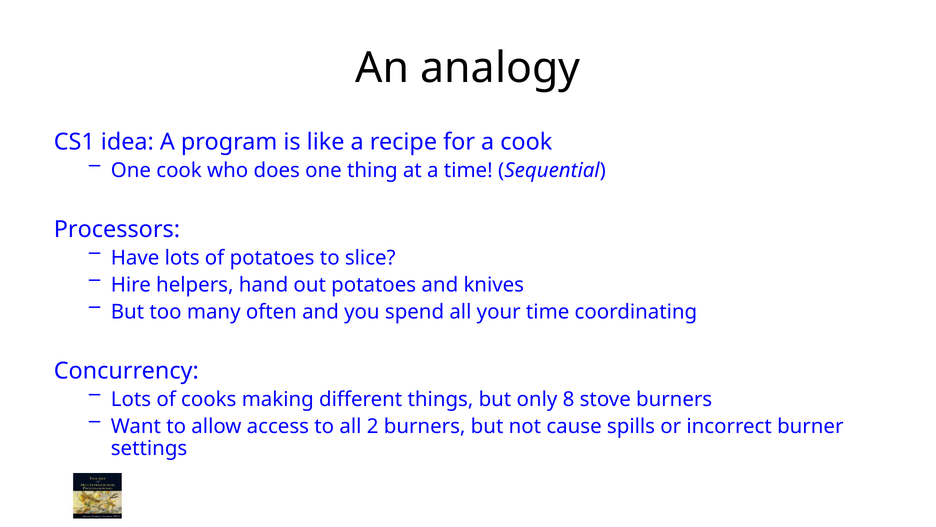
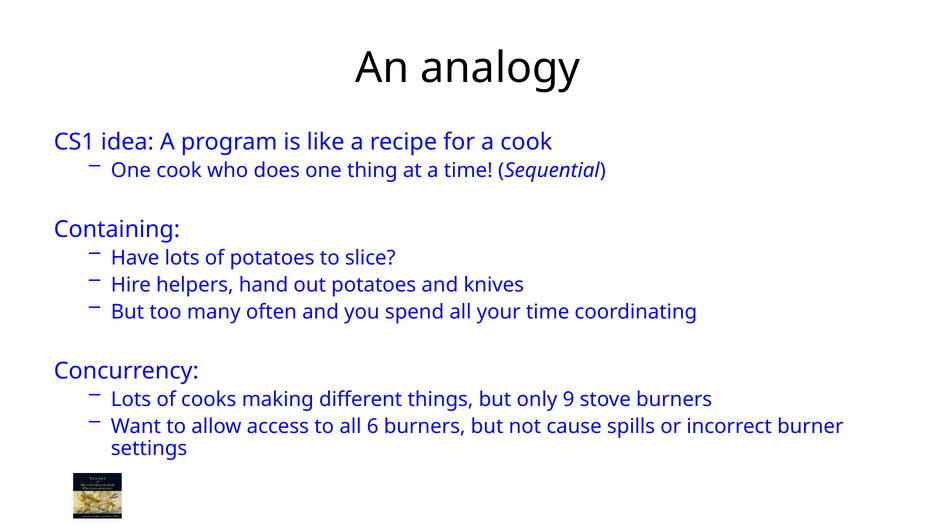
Processors: Processors -> Containing
8: 8 -> 9
2: 2 -> 6
